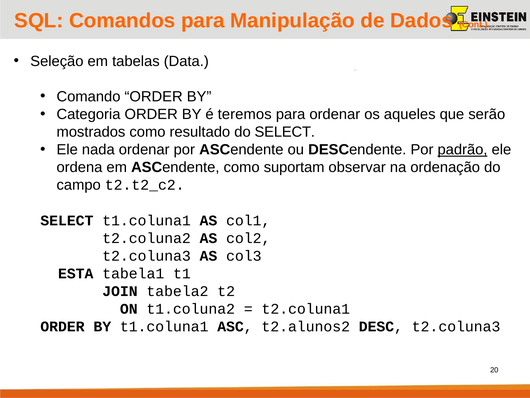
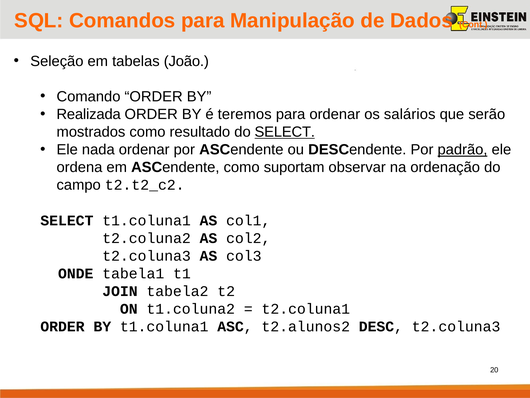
Data: Data -> João
Categoria: Categoria -> Realizada
aqueles: aqueles -> salários
SELECT at (285, 132) underline: none -> present
ESTA: ESTA -> ONDE
